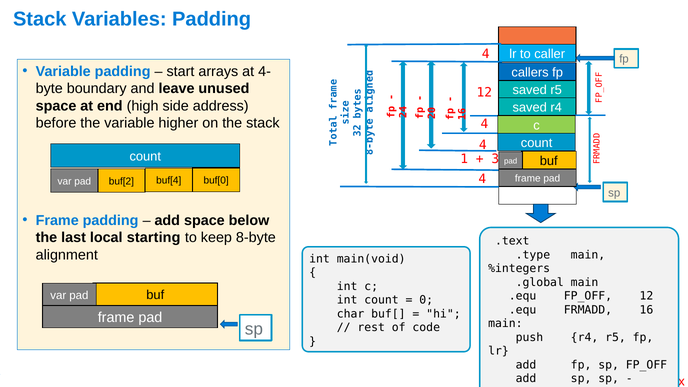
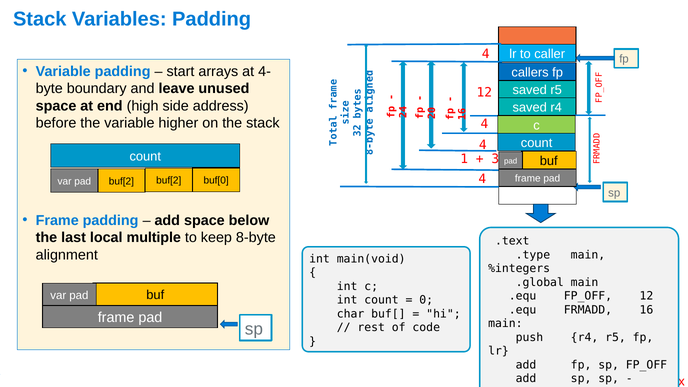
buf[2 buf[4: buf[4 -> buf[2
starting: starting -> multiple
